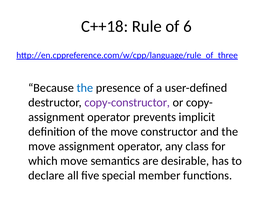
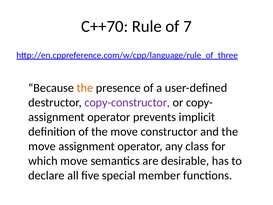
C++18: C++18 -> C++70
6: 6 -> 7
the at (85, 88) colour: blue -> orange
